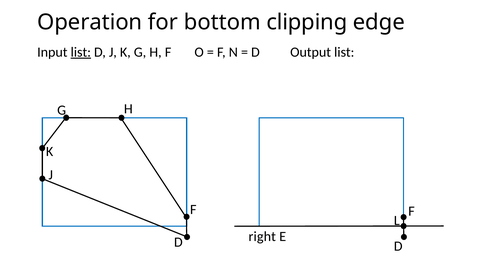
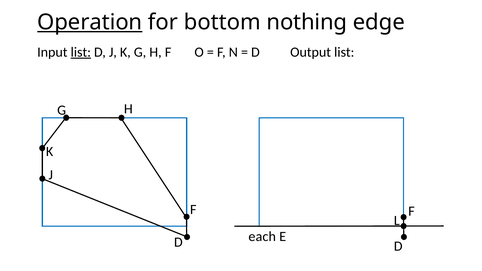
Operation underline: none -> present
clipping: clipping -> nothing
right: right -> each
